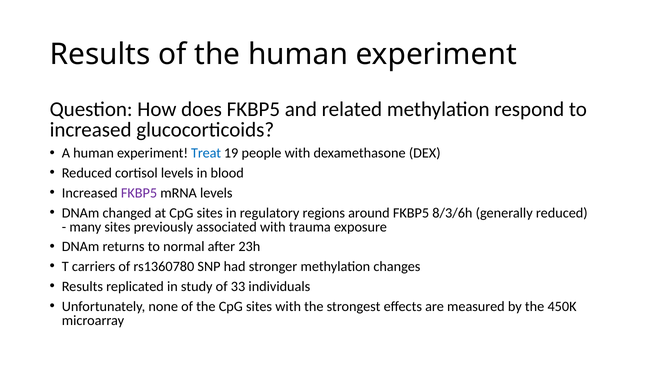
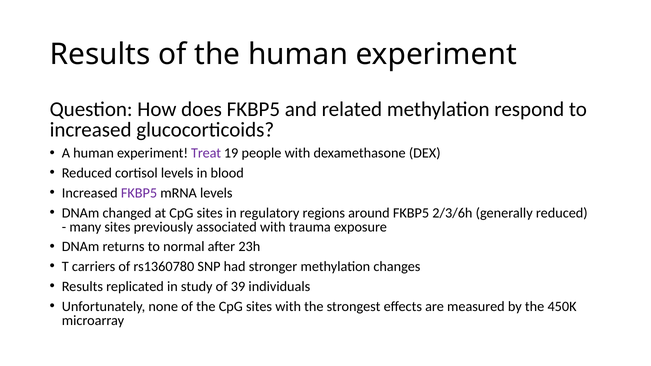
Treat colour: blue -> purple
8/3/6h: 8/3/6h -> 2/3/6h
33: 33 -> 39
